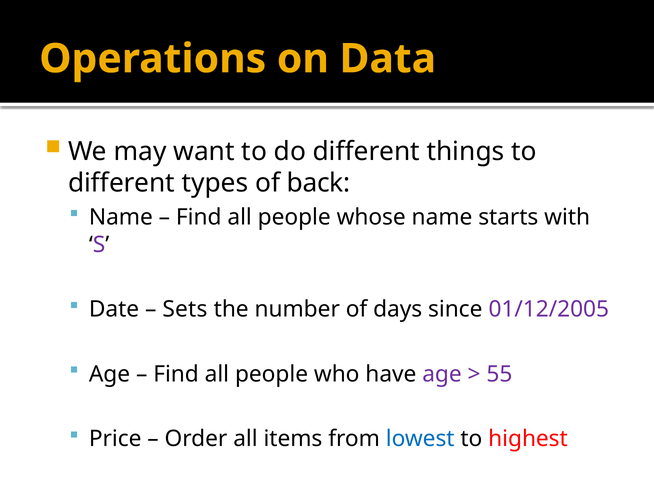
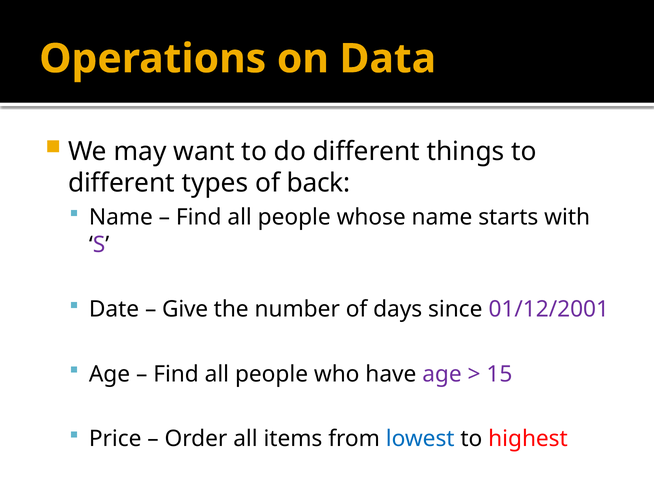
Sets: Sets -> Give
01/12/2005: 01/12/2005 -> 01/12/2001
55: 55 -> 15
